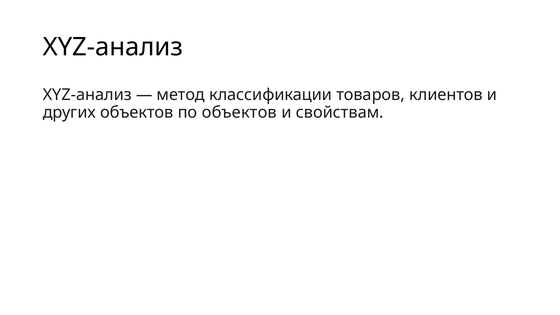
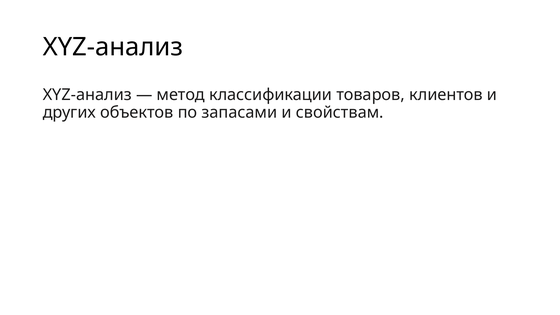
по объектов: объектов -> запасами
